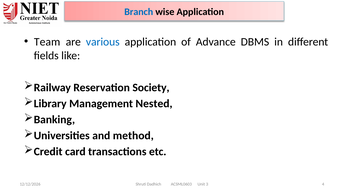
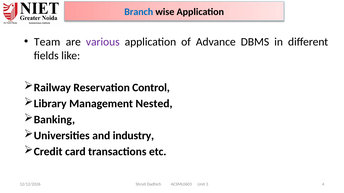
various colour: blue -> purple
Society: Society -> Control
method: method -> industry
